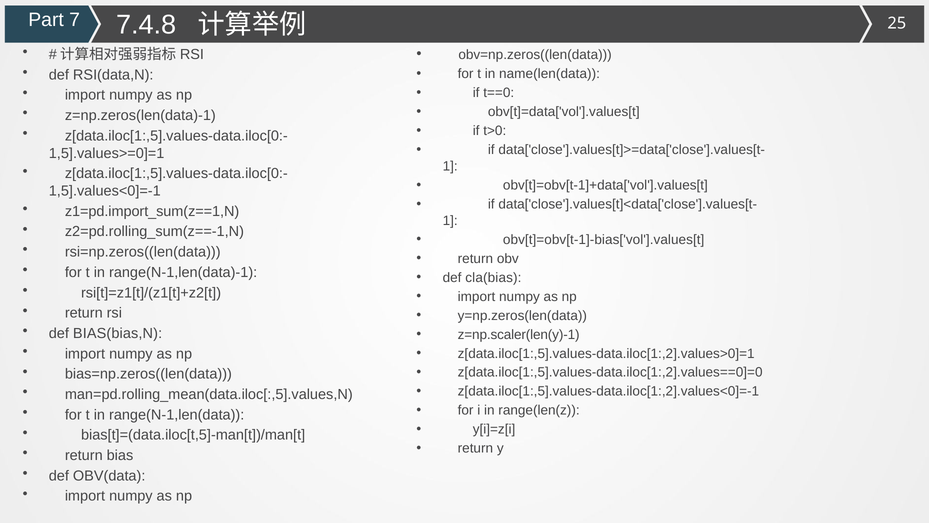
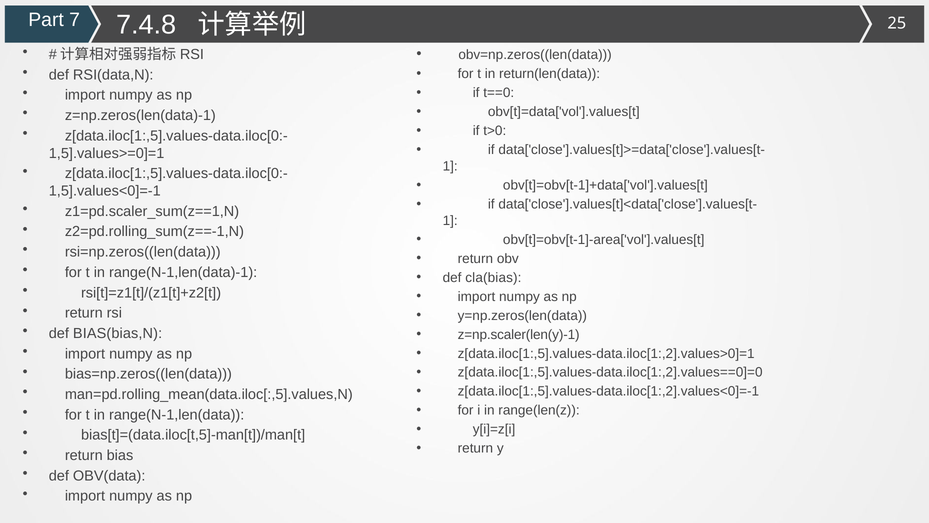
name(len(data: name(len(data -> return(len(data
z1=pd.import_sum(z==1,N: z1=pd.import_sum(z==1,N -> z1=pd.scaler_sum(z==1,N
obv[t]=obv[t-1]-bias['vol'].values[t: obv[t]=obv[t-1]-bias['vol'].values[t -> obv[t]=obv[t-1]-area['vol'].values[t
